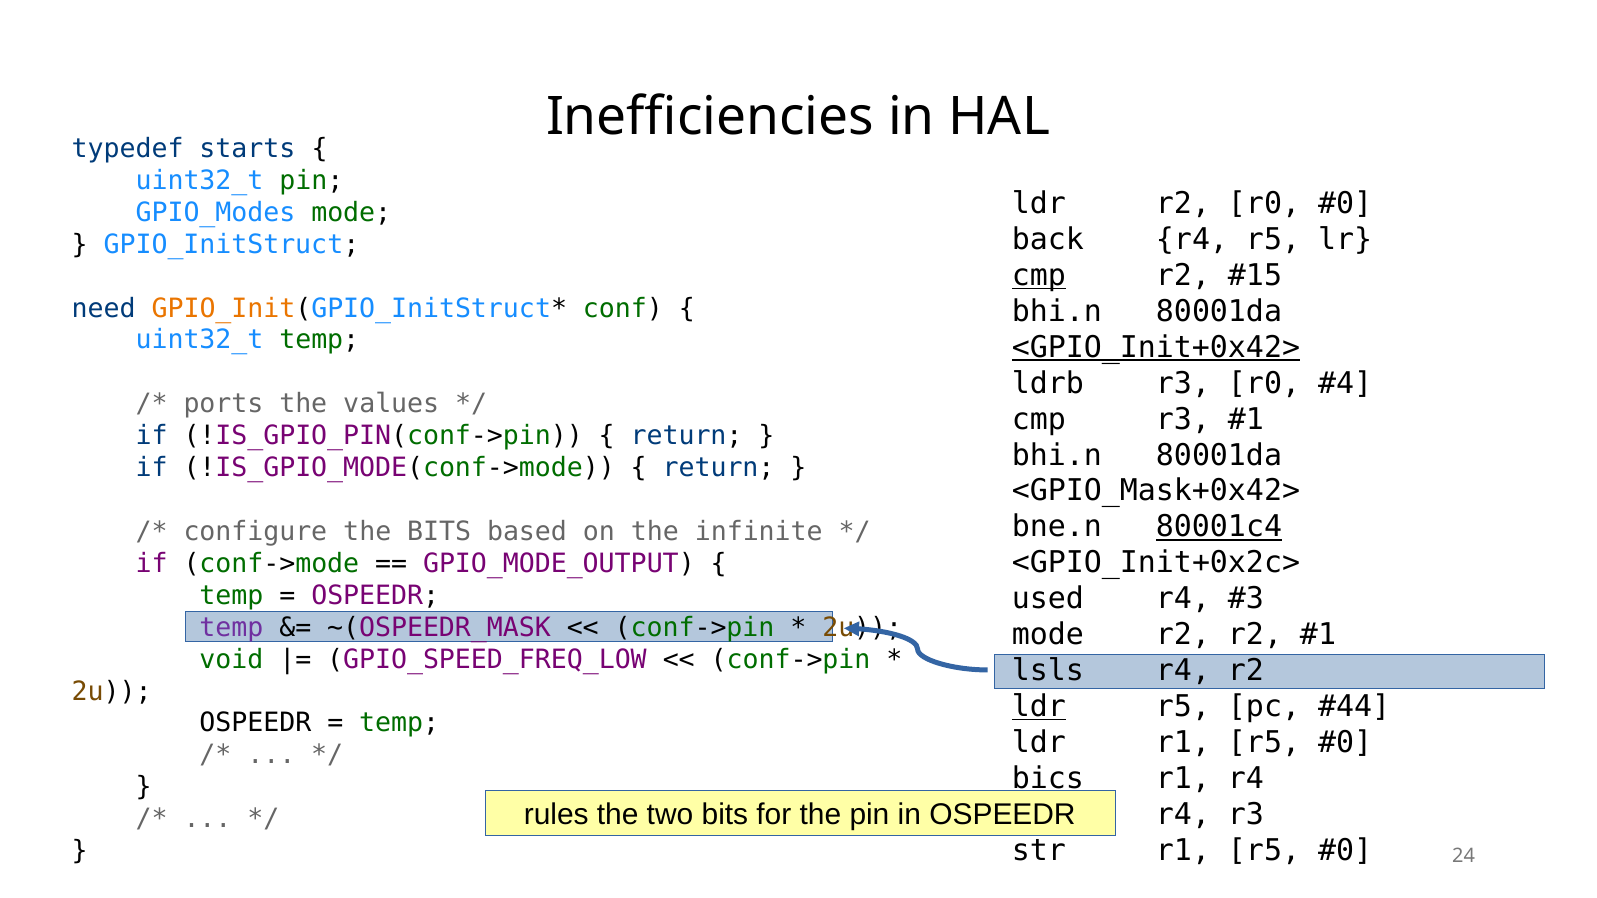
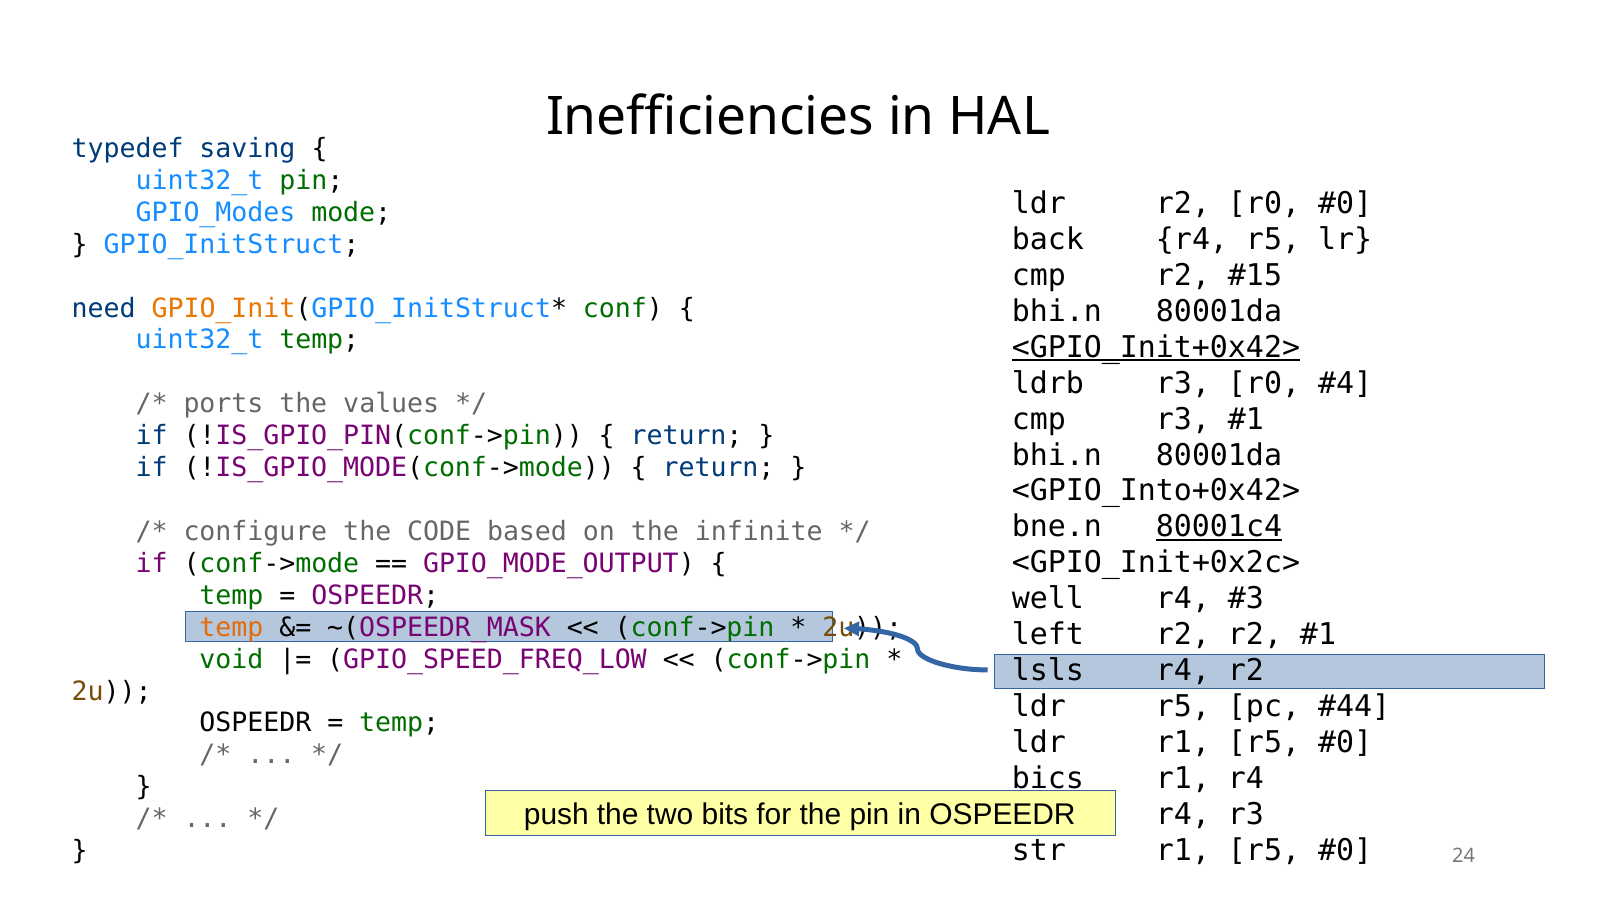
starts: starts -> saving
cmp at (1039, 276) underline: present -> none
<GPIO_Mask+0x42>: <GPIO_Mask+0x42> -> <GPIO_Into+0x42>
the BITS: BITS -> CODE
used: used -> well
temp at (231, 628) colour: purple -> orange
mode at (1048, 635): mode -> left
ldr at (1039, 707) underline: present -> none
rules: rules -> push
